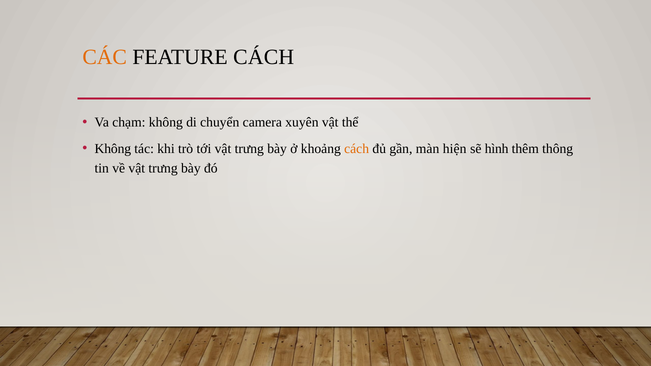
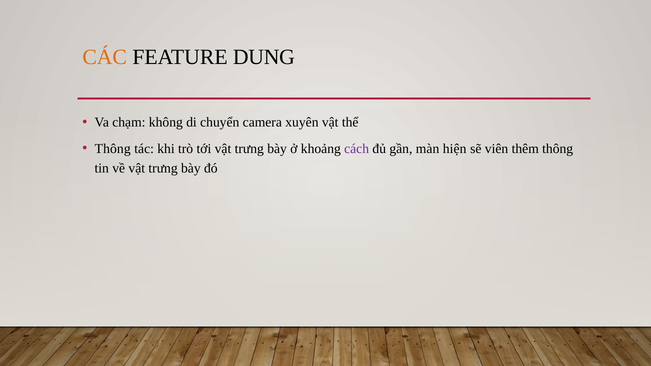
FEATURE CÁCH: CÁCH -> DUNG
Không at (113, 149): Không -> Thông
cách at (357, 149) colour: orange -> purple
hình: hình -> viên
